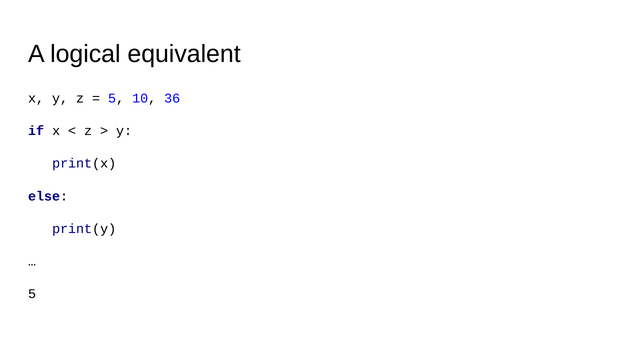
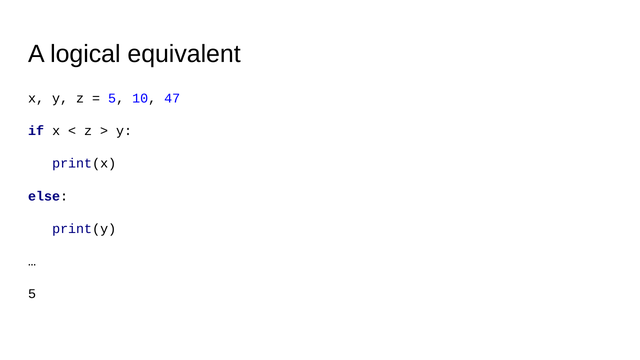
36: 36 -> 47
